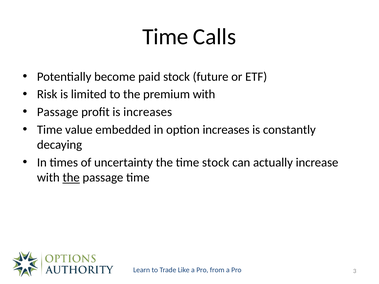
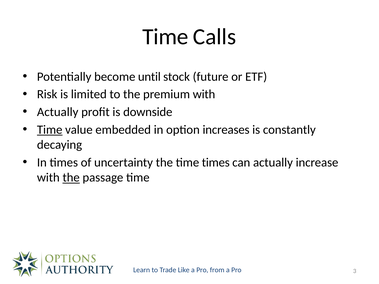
paid: paid -> until
Passage at (58, 112): Passage -> Actually
is increases: increases -> downside
Time at (50, 130) underline: none -> present
time stock: stock -> times
